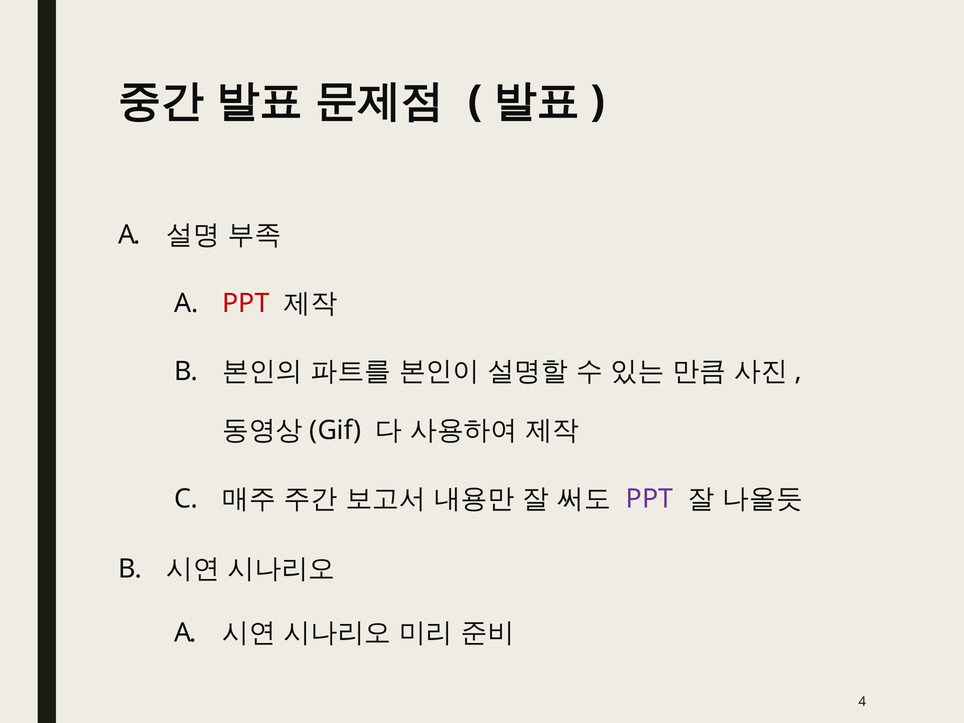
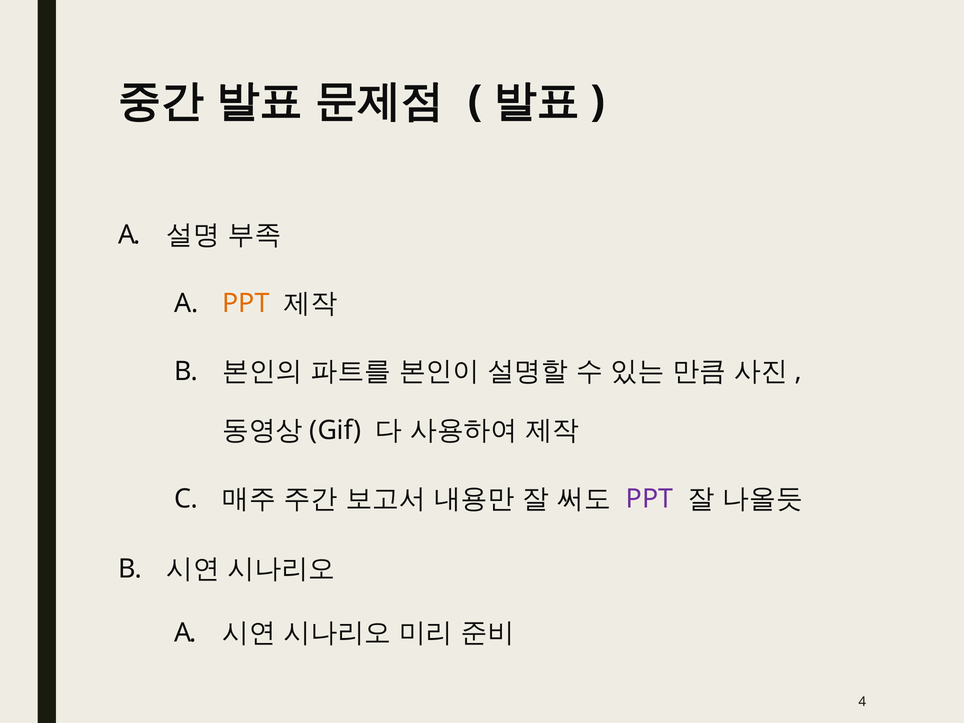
PPT at (246, 303) colour: red -> orange
